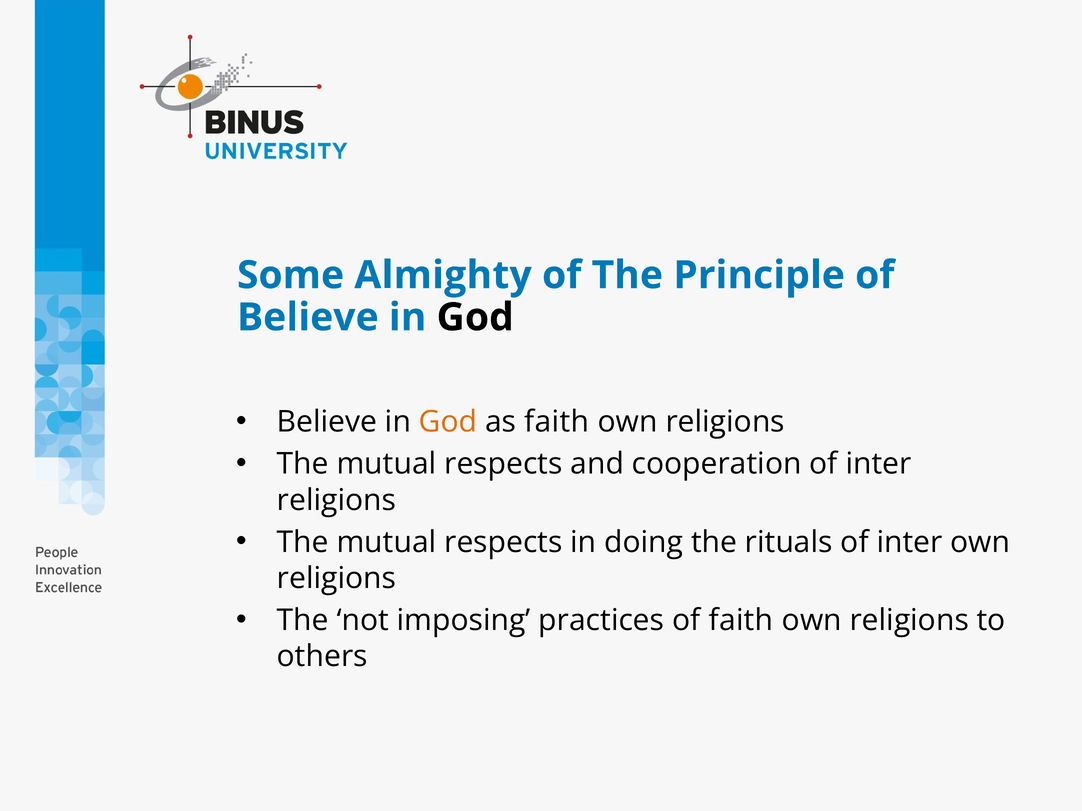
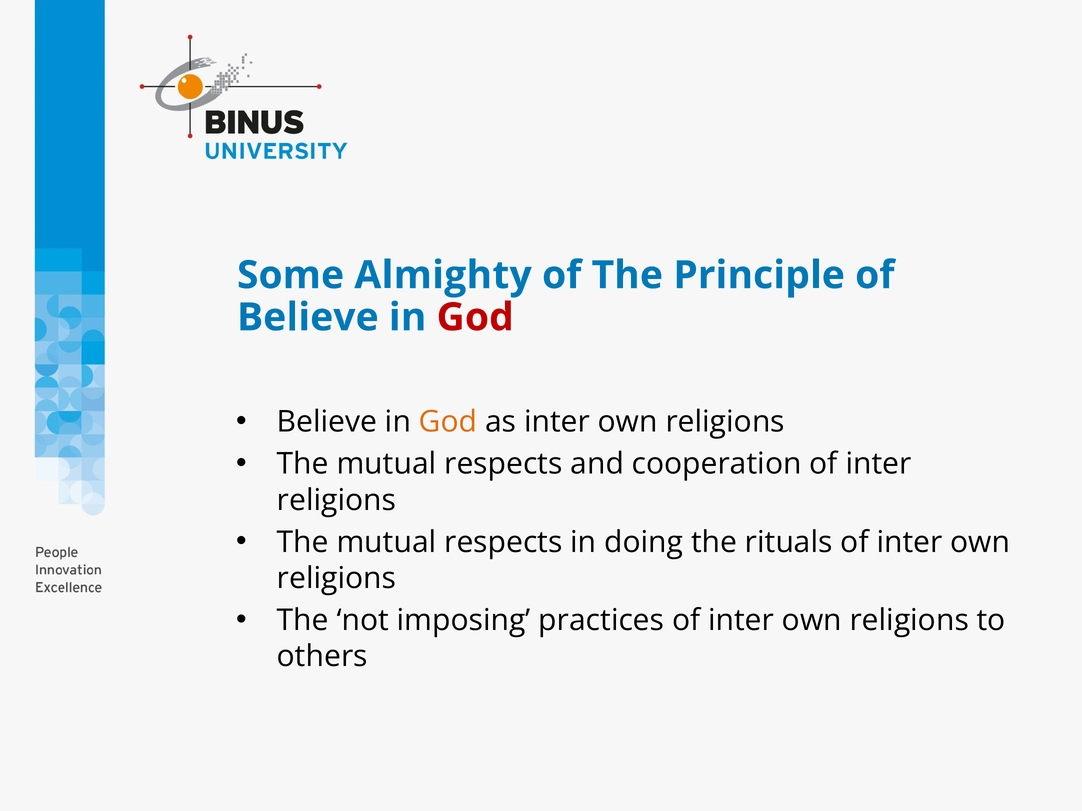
God at (475, 318) colour: black -> red
as faith: faith -> inter
practices of faith: faith -> inter
